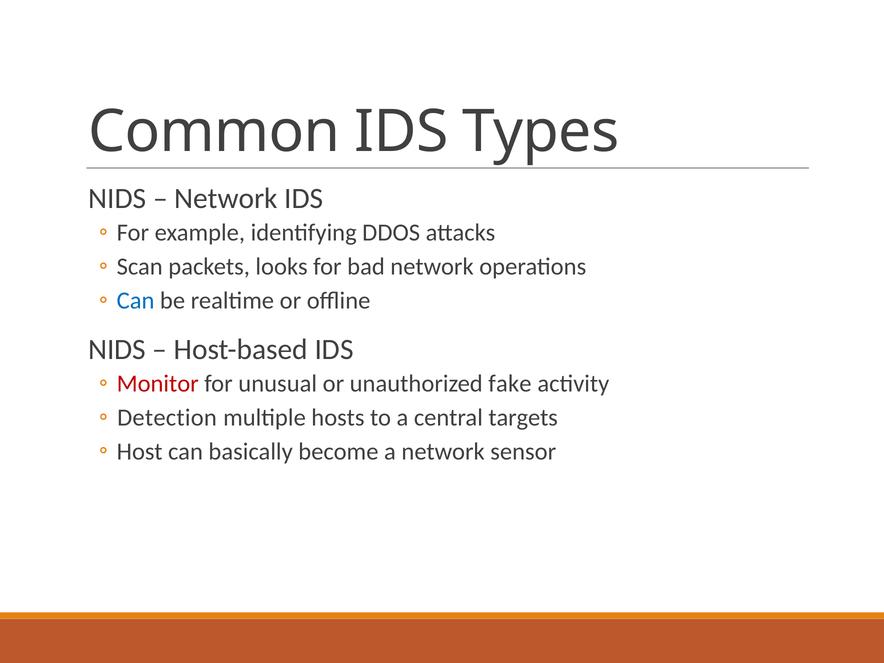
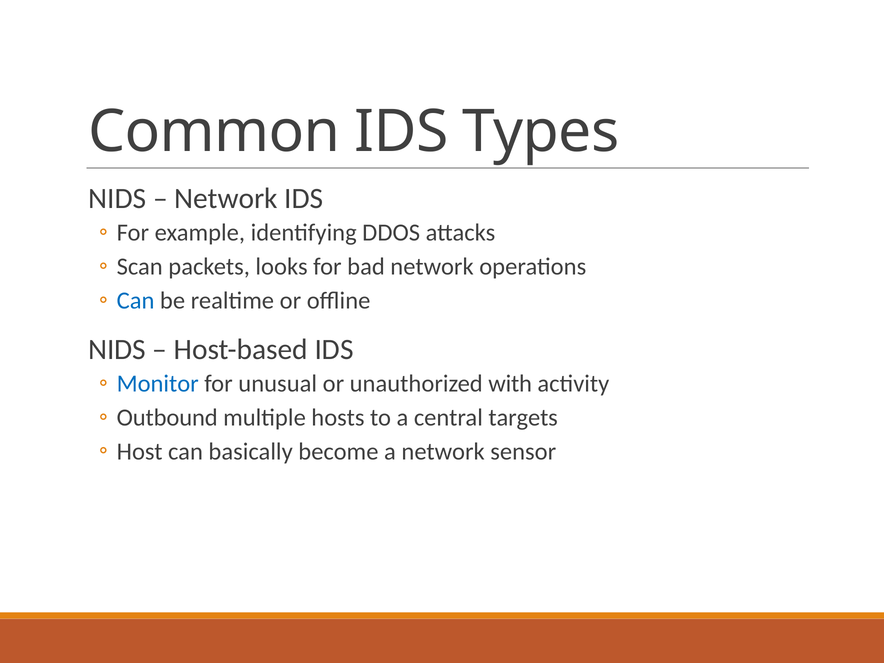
Monitor colour: red -> blue
fake: fake -> with
Detection: Detection -> Outbound
